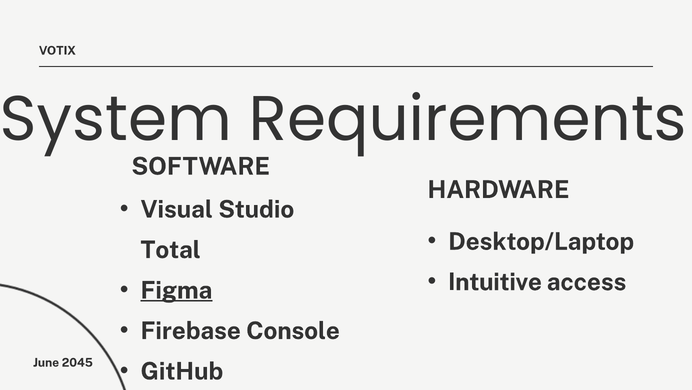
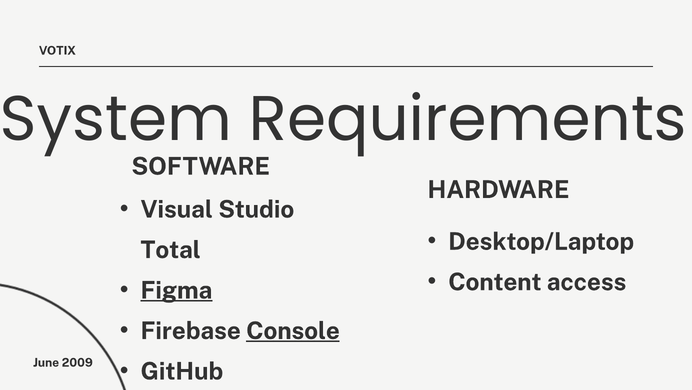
Intuitive: Intuitive -> Content
Console underline: none -> present
2045: 2045 -> 2009
